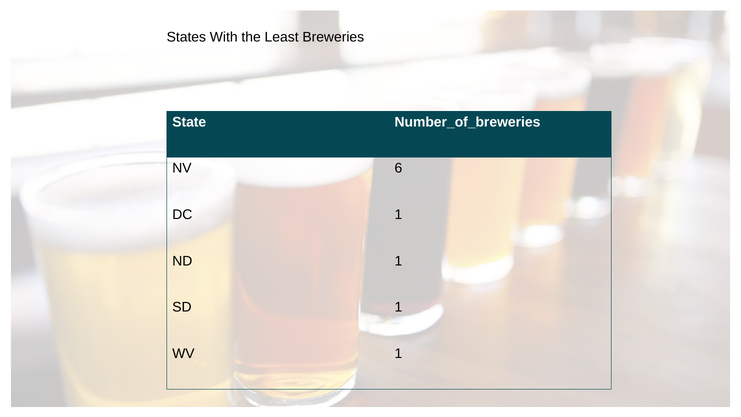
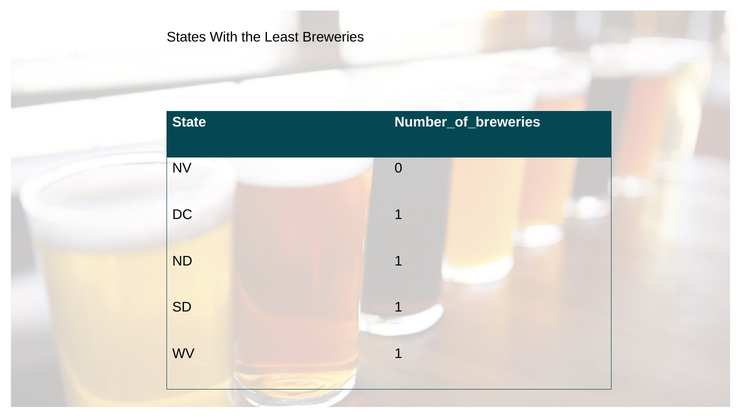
6: 6 -> 0
